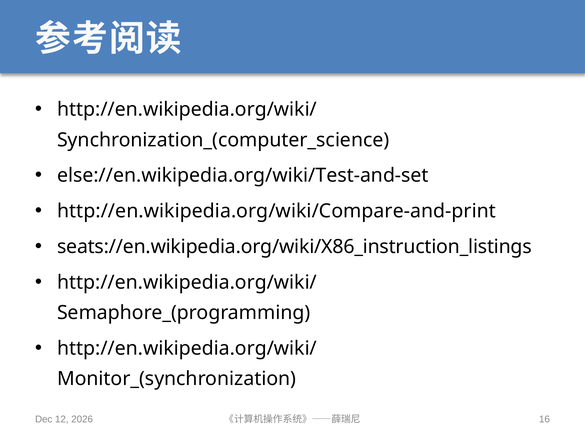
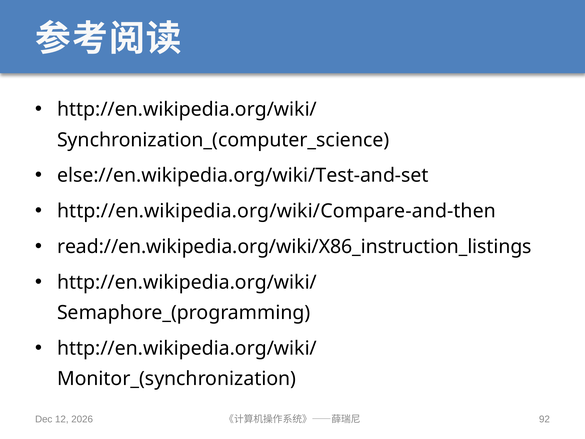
http://en.wikipedia.org/wiki/Compare-and-print: http://en.wikipedia.org/wiki/Compare-and-print -> http://en.wikipedia.org/wiki/Compare-and-then
seats://en.wikipedia.org/wiki/X86_instruction_listings: seats://en.wikipedia.org/wiki/X86_instruction_listings -> read://en.wikipedia.org/wiki/X86_instruction_listings
16: 16 -> 92
